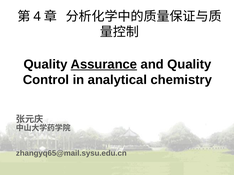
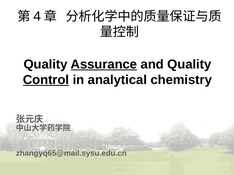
Control underline: none -> present
